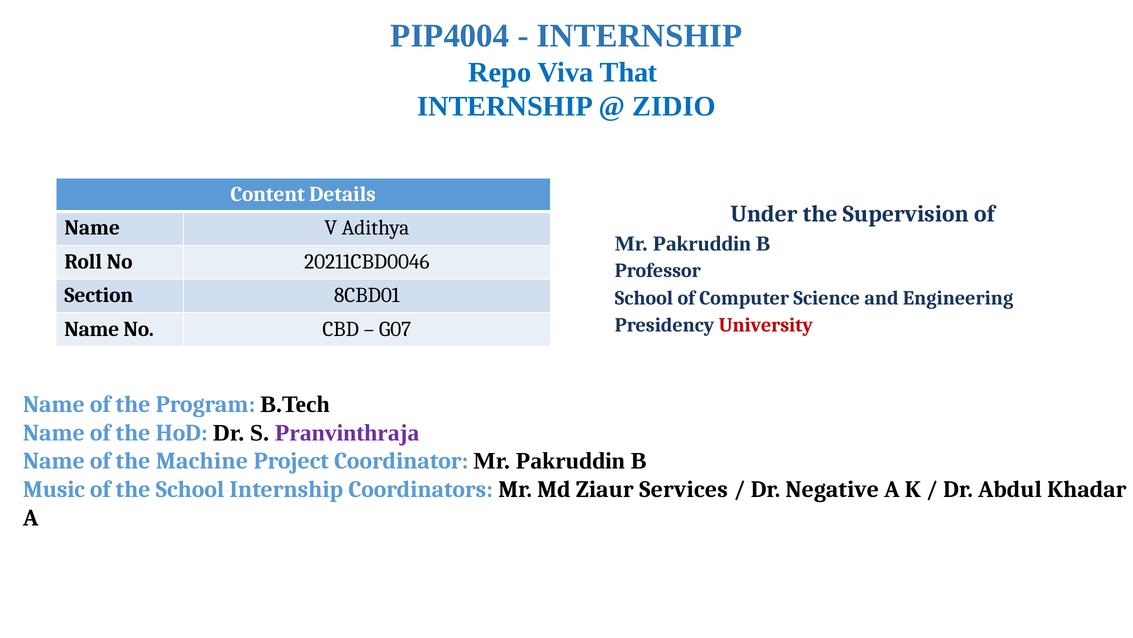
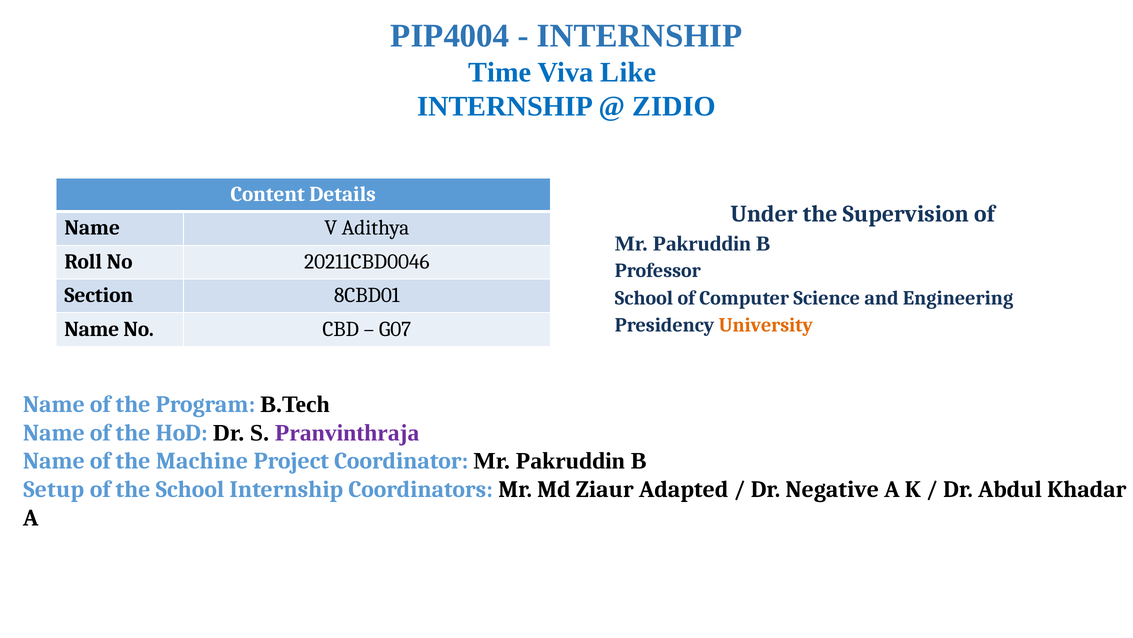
Repo: Repo -> Time
That: That -> Like
University colour: red -> orange
Music: Music -> Setup
Services: Services -> Adapted
